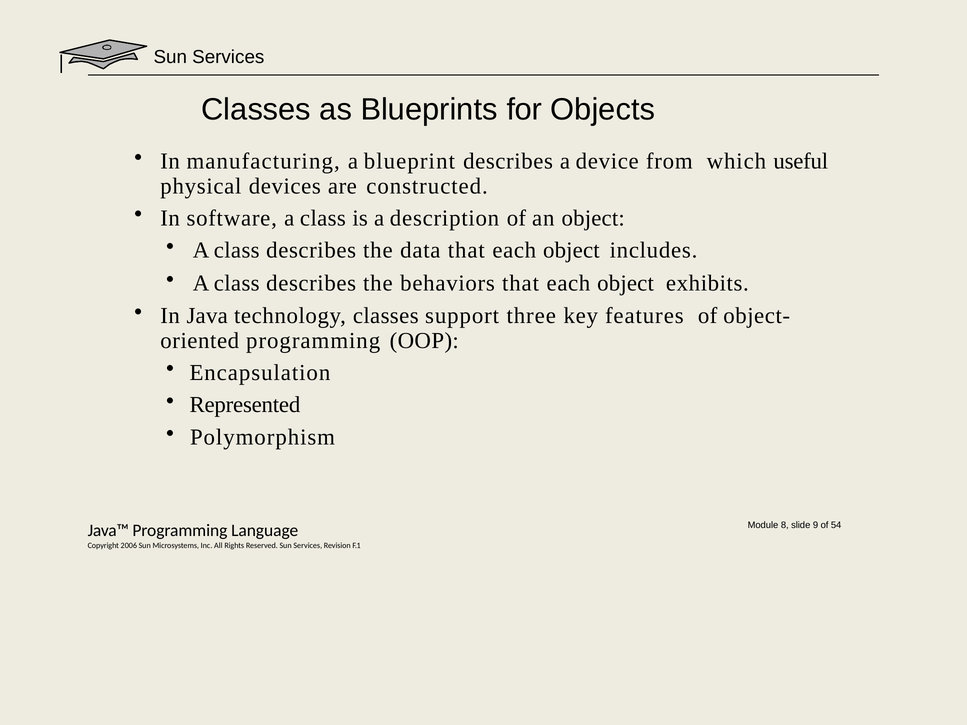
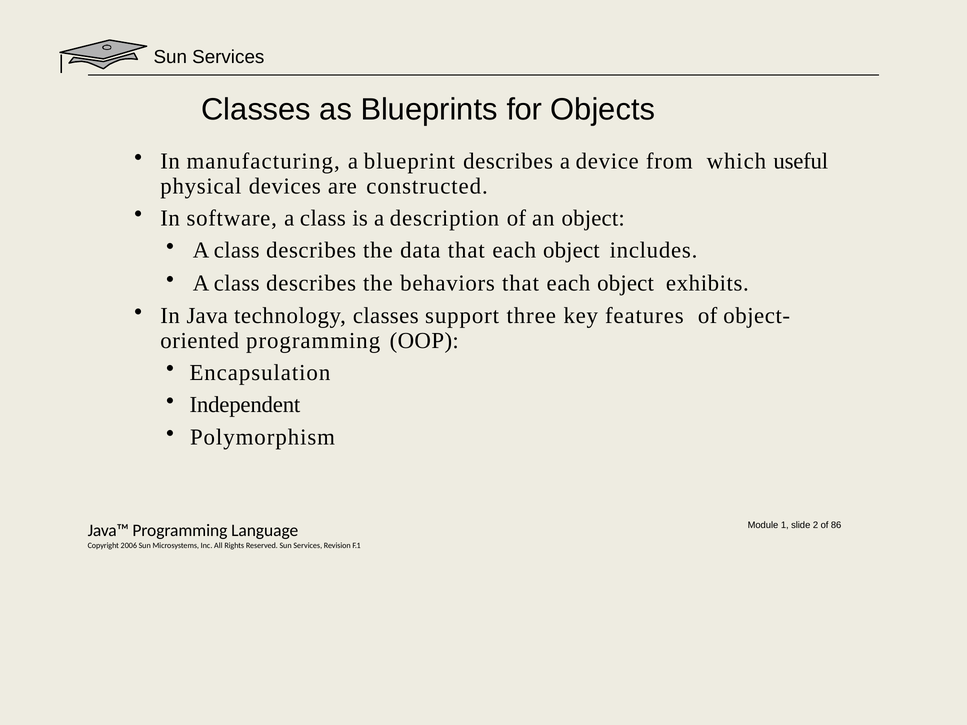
Represented: Represented -> Independent
8: 8 -> 1
9: 9 -> 2
54: 54 -> 86
